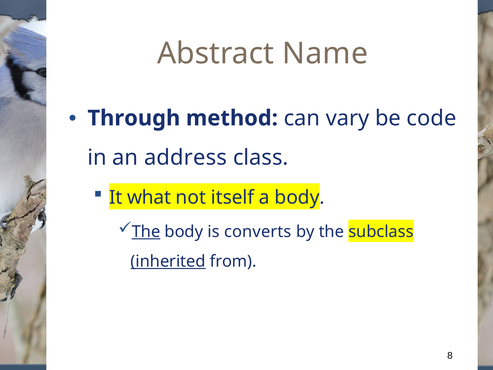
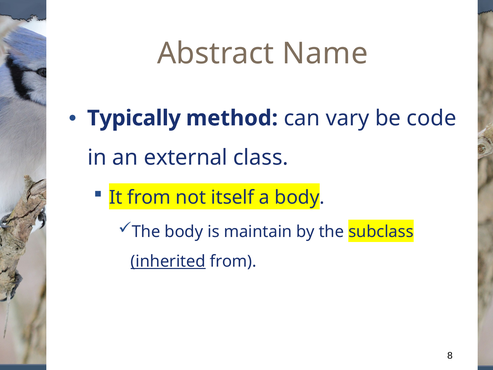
Through: Through -> Typically
address: address -> external
It what: what -> from
The at (146, 232) underline: present -> none
converts: converts -> maintain
